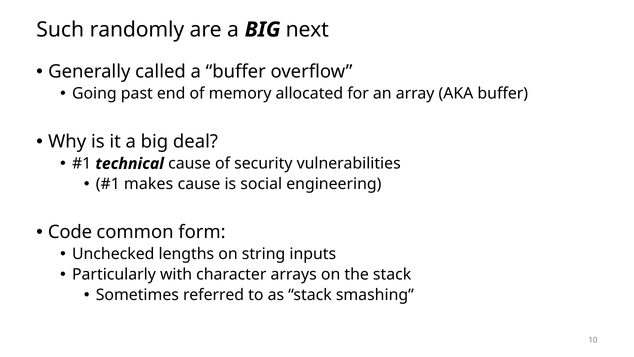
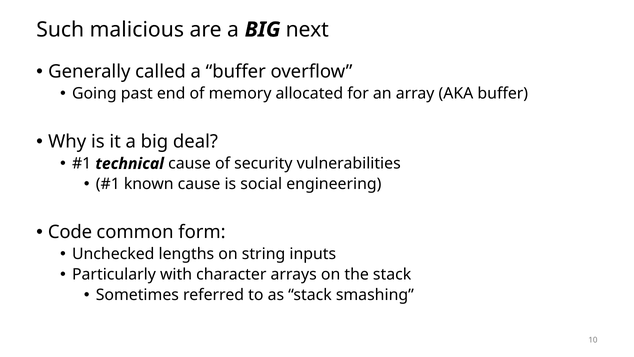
randomly: randomly -> malicious
makes: makes -> known
